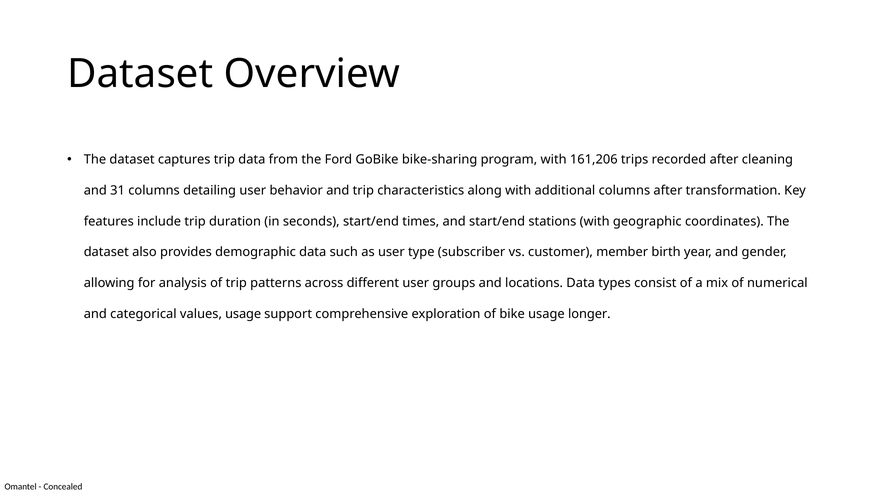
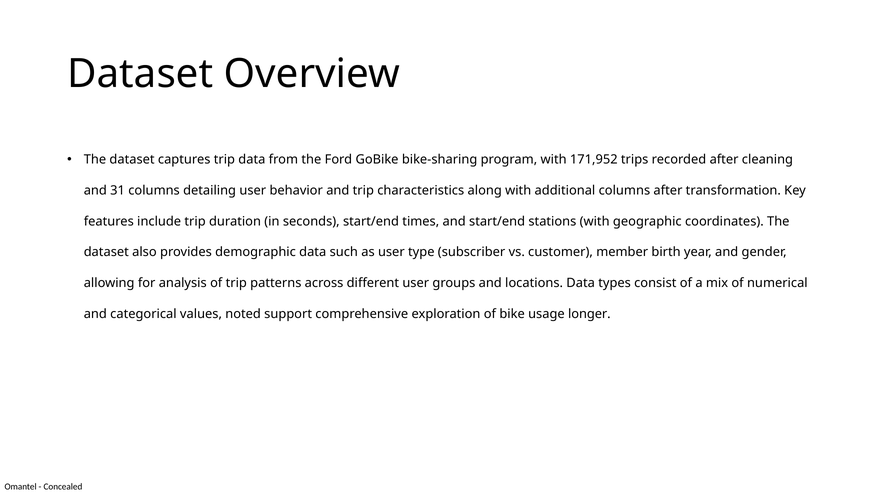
161,206: 161,206 -> 171,952
values usage: usage -> noted
